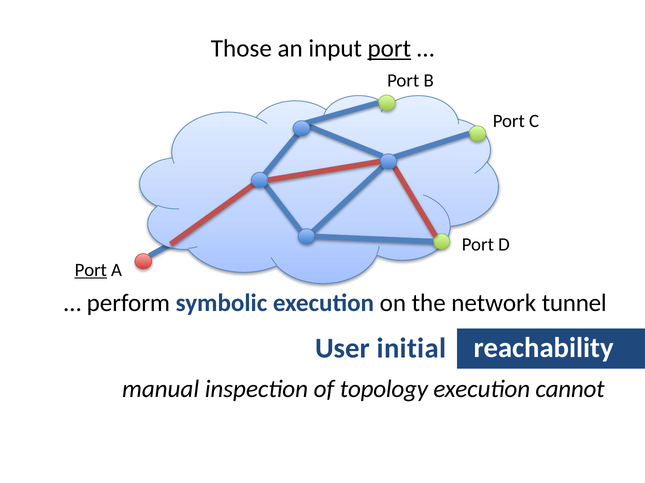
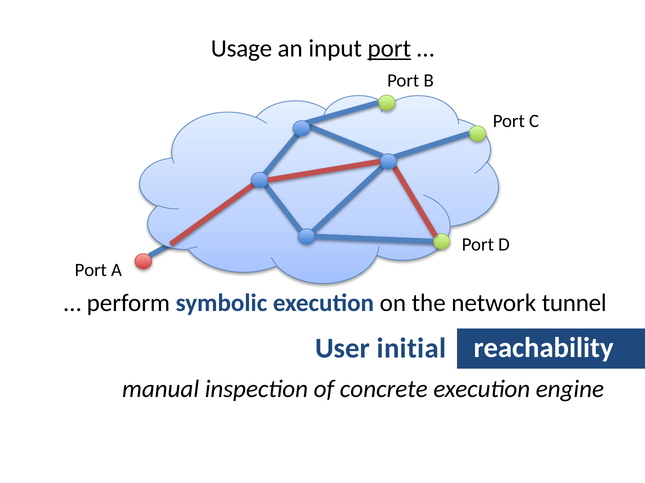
Those: Those -> Usage
Port at (91, 270) underline: present -> none
topology: topology -> concrete
cannot: cannot -> engine
